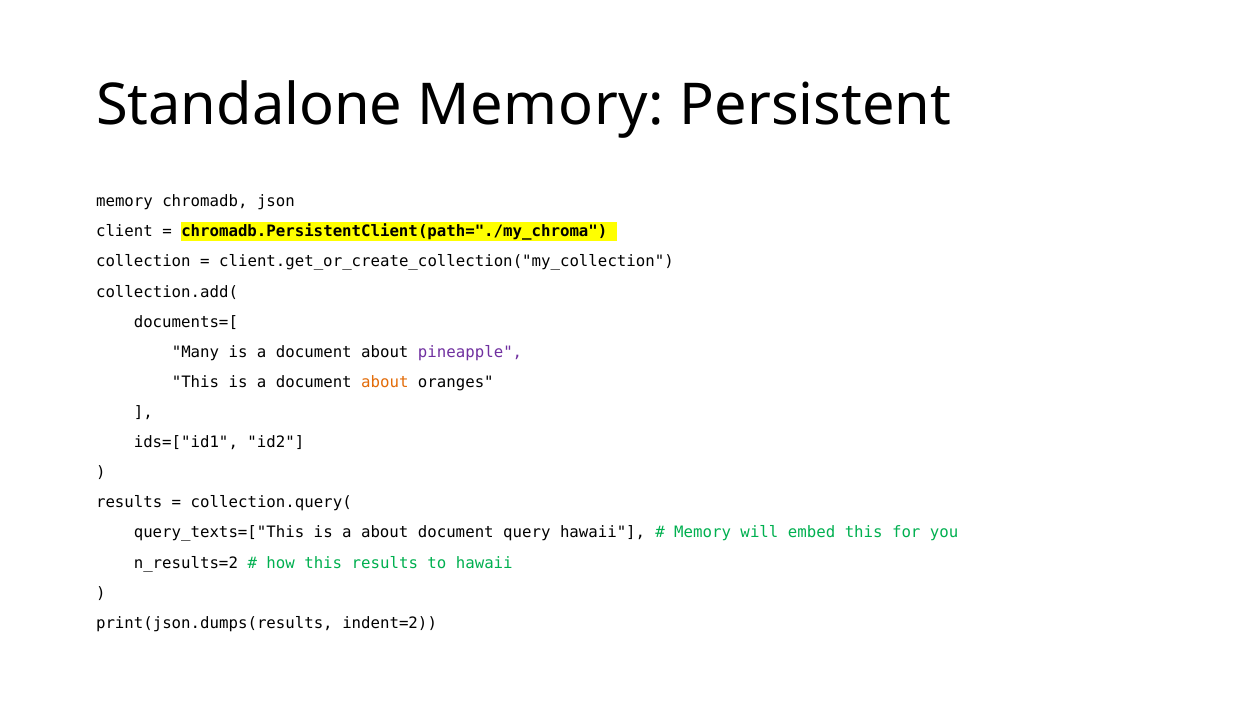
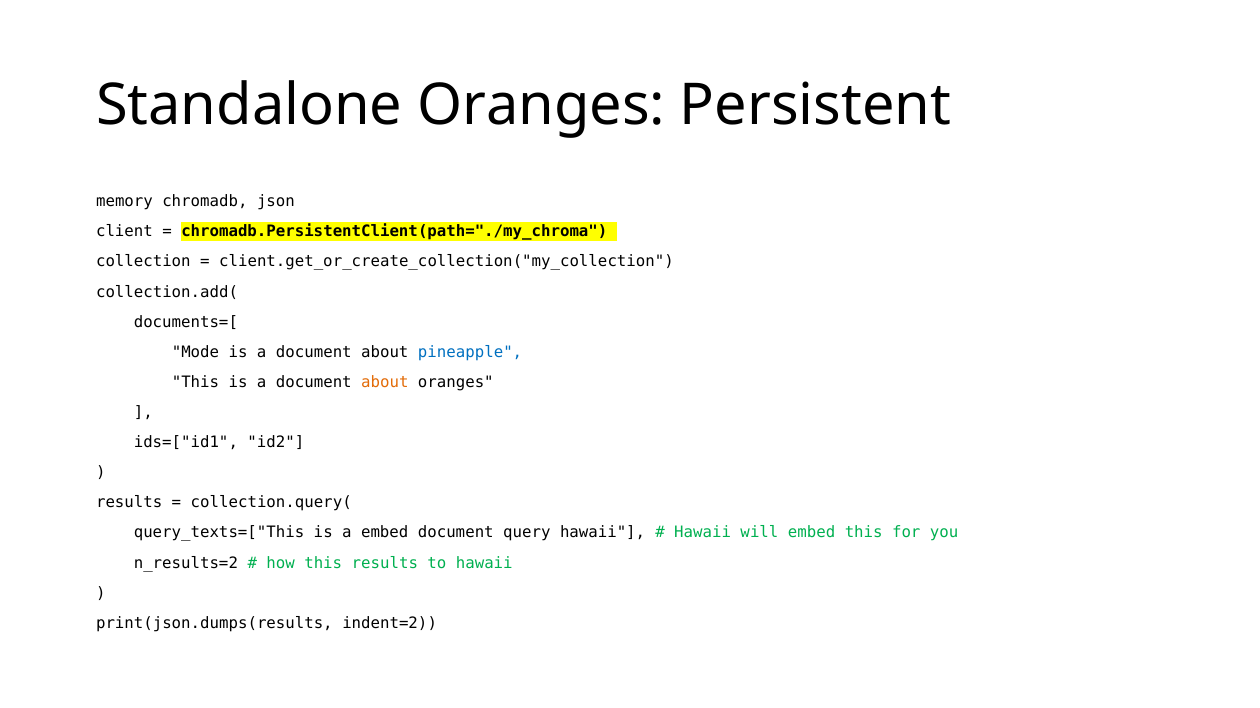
Standalone Memory: Memory -> Oranges
Many: Many -> Mode
pineapple colour: purple -> blue
a about: about -> embed
Memory at (703, 533): Memory -> Hawaii
